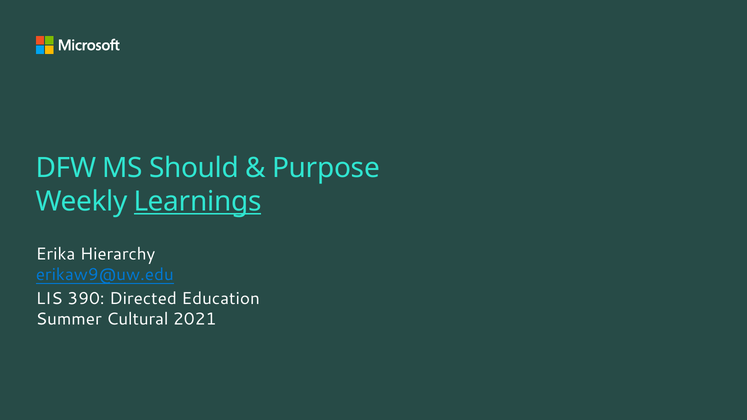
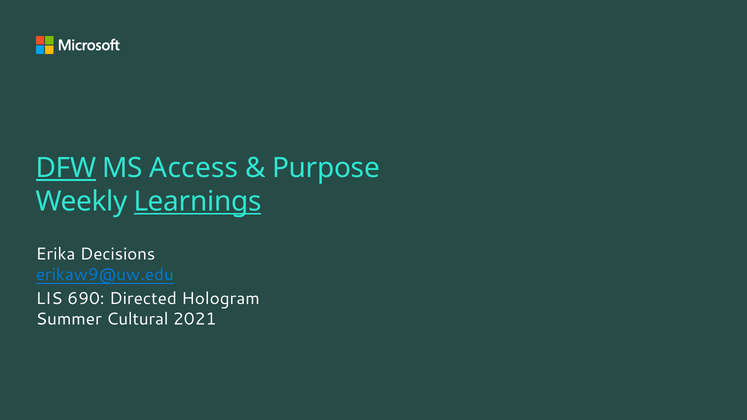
DFW underline: none -> present
Should: Should -> Access
Hierarchy: Hierarchy -> Decisions
390: 390 -> 690
Education: Education -> Hologram
